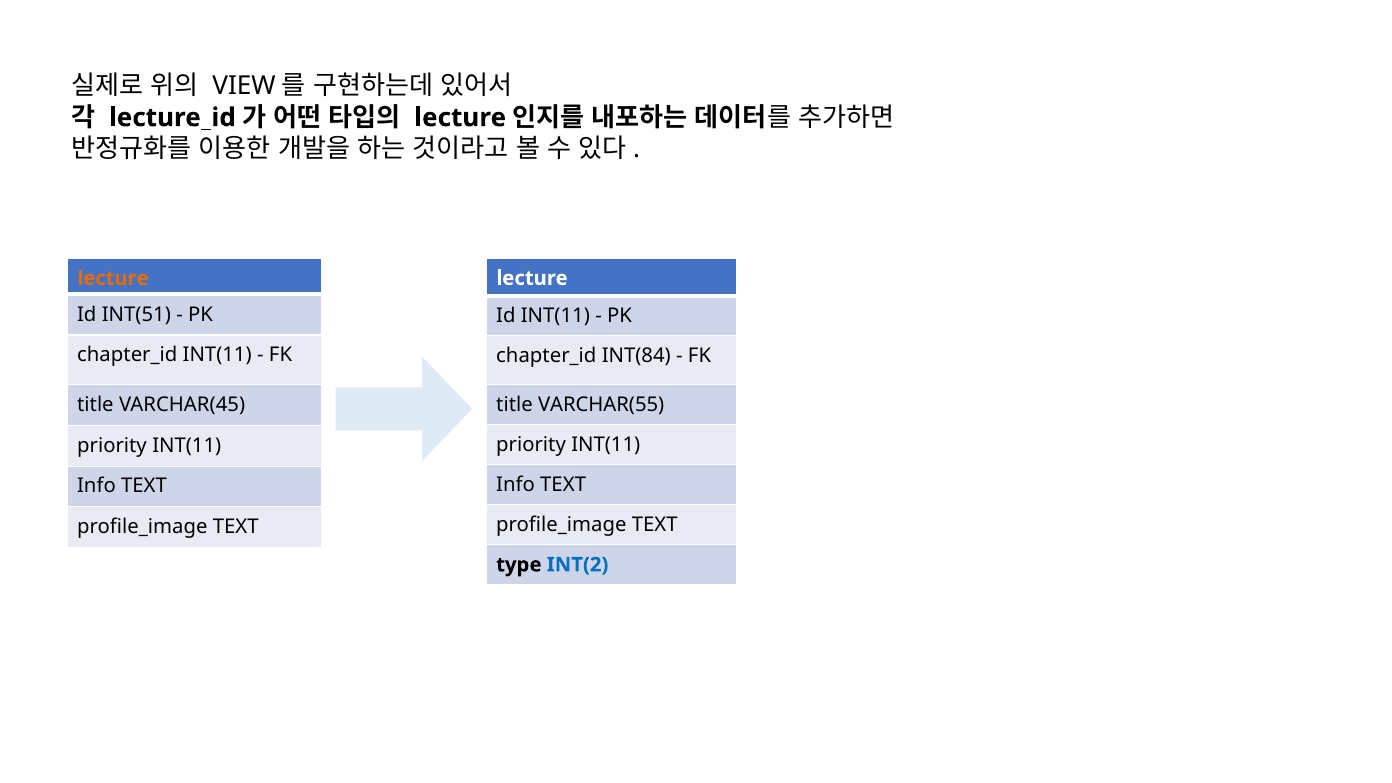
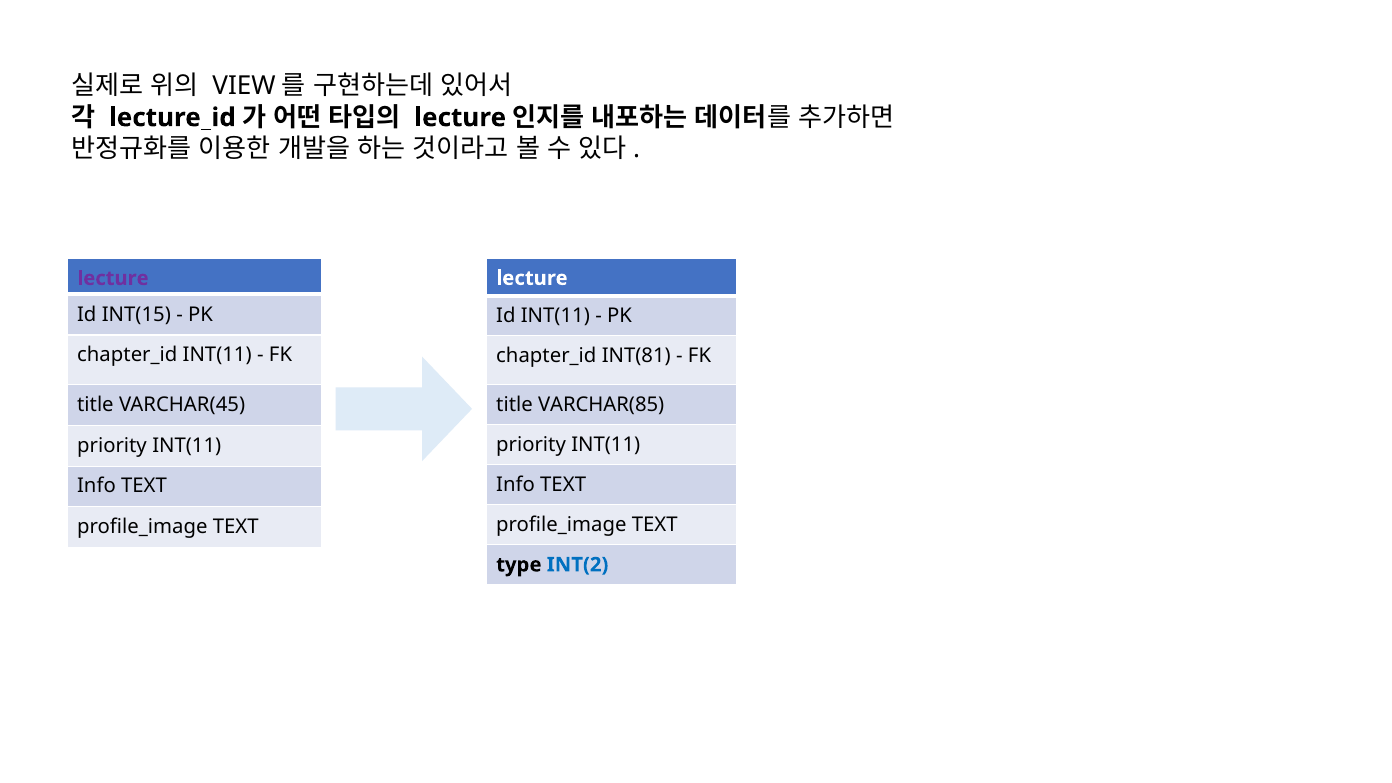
lecture at (113, 278) colour: orange -> purple
INT(51: INT(51 -> INT(15
INT(84: INT(84 -> INT(81
VARCHAR(55: VARCHAR(55 -> VARCHAR(85
